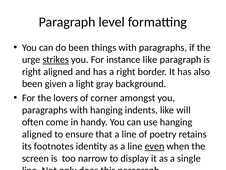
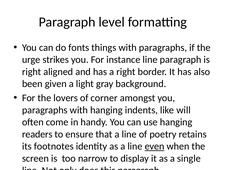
do been: been -> fonts
strikes underline: present -> none
instance like: like -> line
aligned at (37, 134): aligned -> readers
